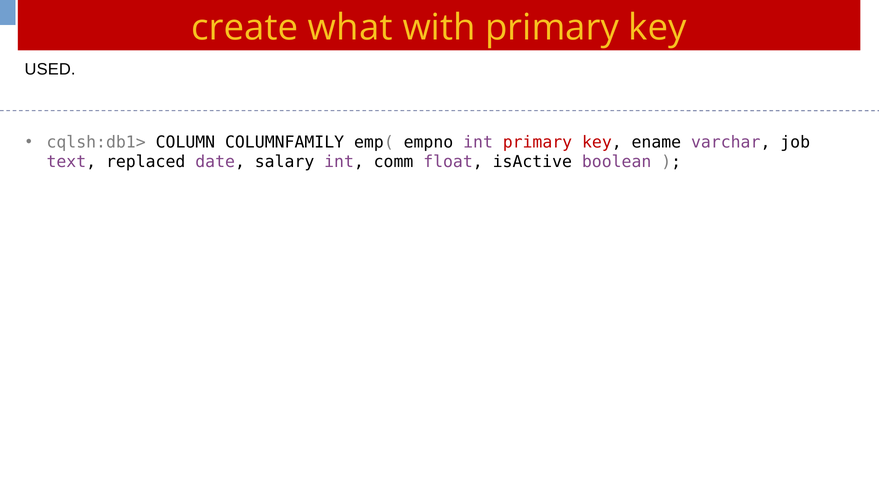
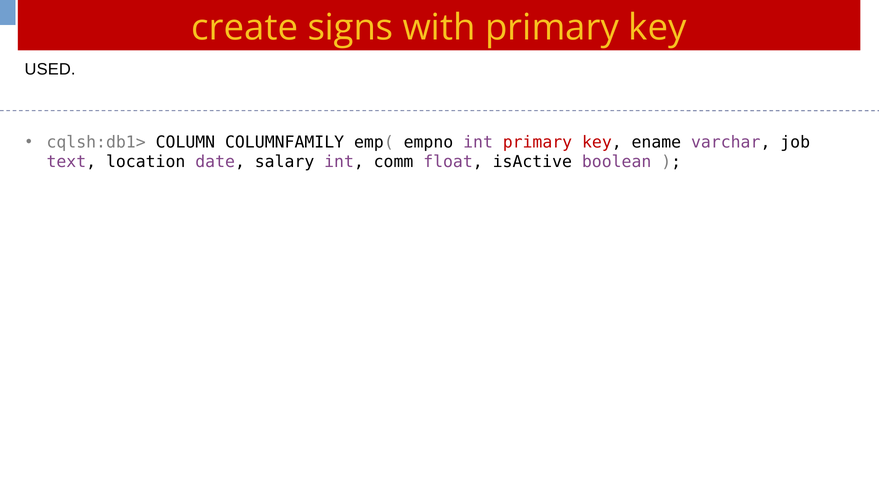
what: what -> signs
replaced: replaced -> location
